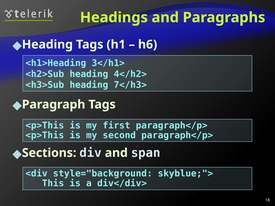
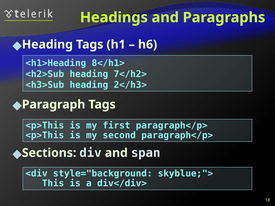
3</h1>: 3</h1> -> 8</h1>
4</h2>: 4</h2> -> 7</h2>
7</h3>: 7</h3> -> 2</h3>
